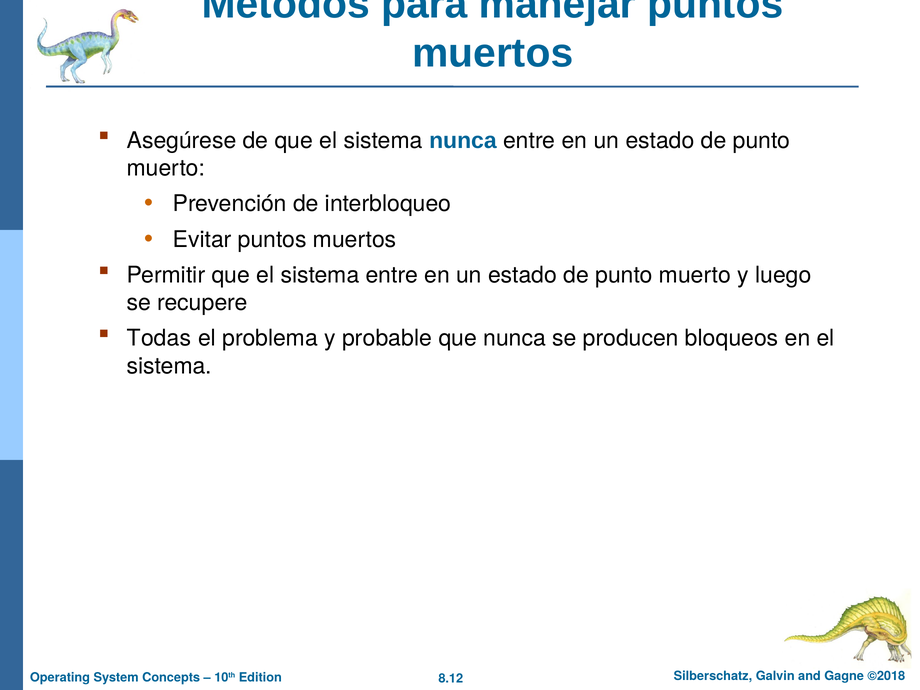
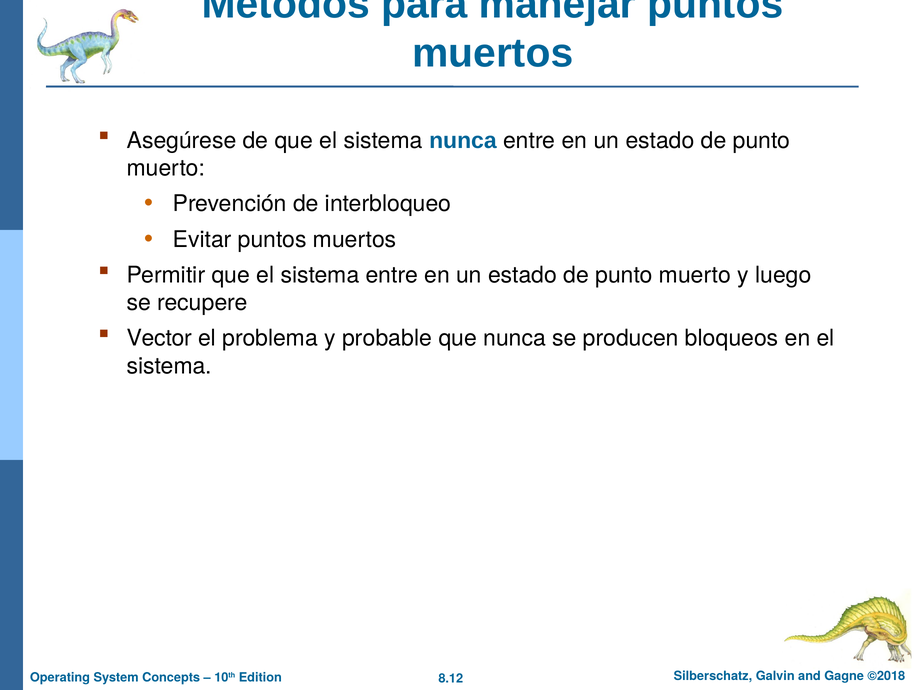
Todas: Todas -> Vector
